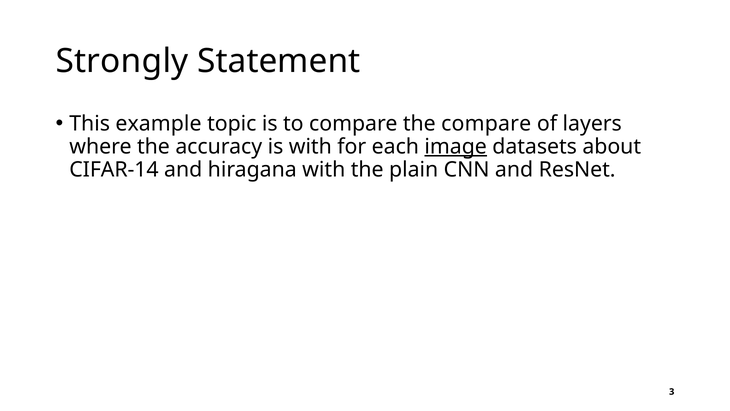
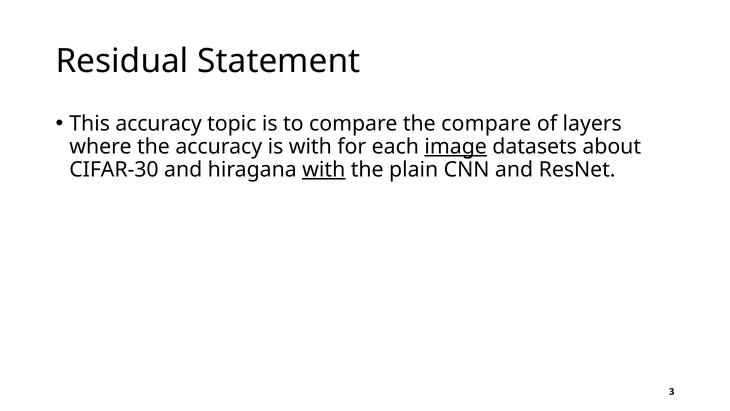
Strongly: Strongly -> Residual
This example: example -> accuracy
CIFAR-14: CIFAR-14 -> CIFAR-30
with at (324, 169) underline: none -> present
